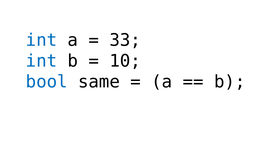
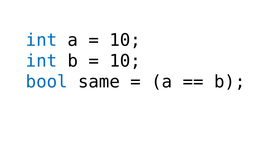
33 at (125, 40): 33 -> 10
